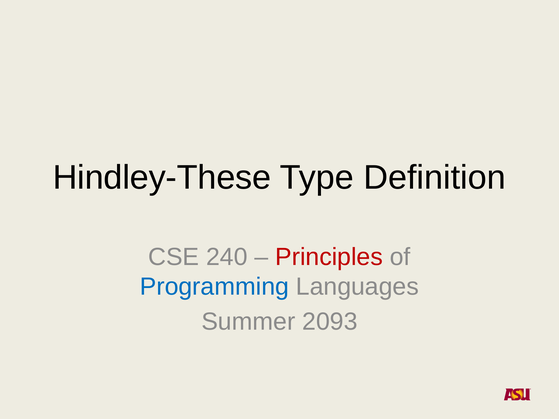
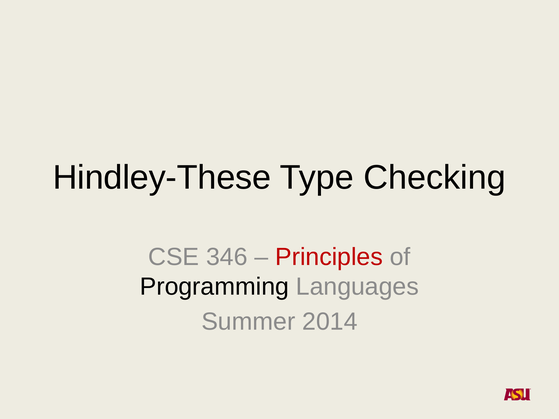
Definition: Definition -> Checking
240: 240 -> 346
Programming colour: blue -> black
2093: 2093 -> 2014
